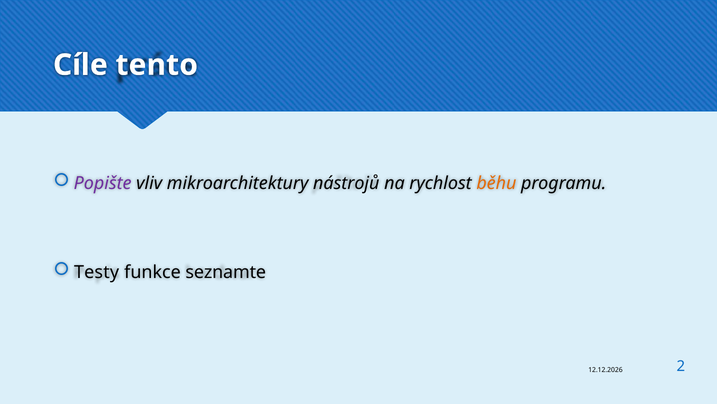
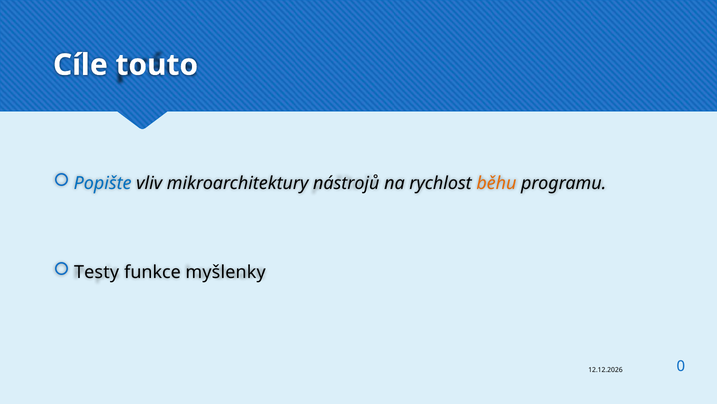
tento: tento -> touto
Popište colour: purple -> blue
seznamte: seznamte -> myšlenky
2: 2 -> 0
